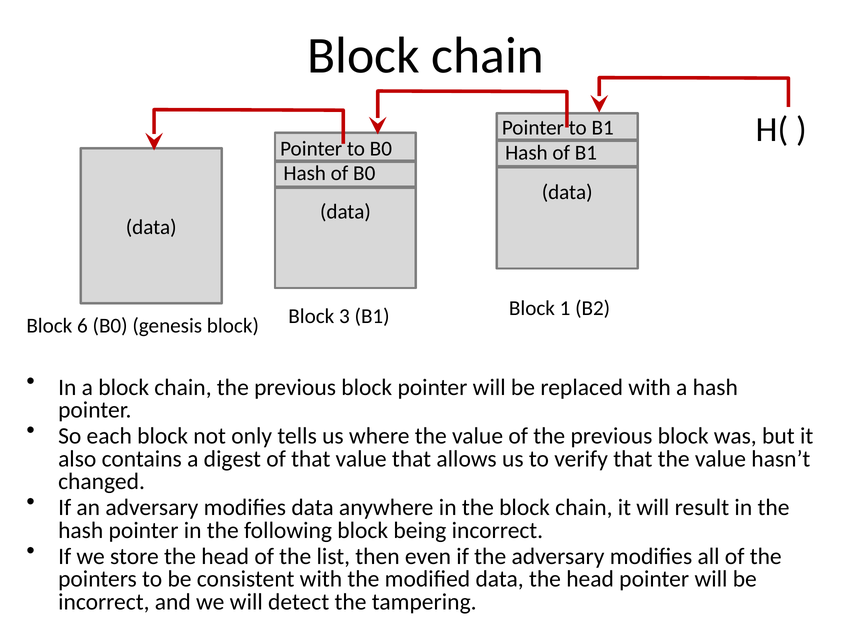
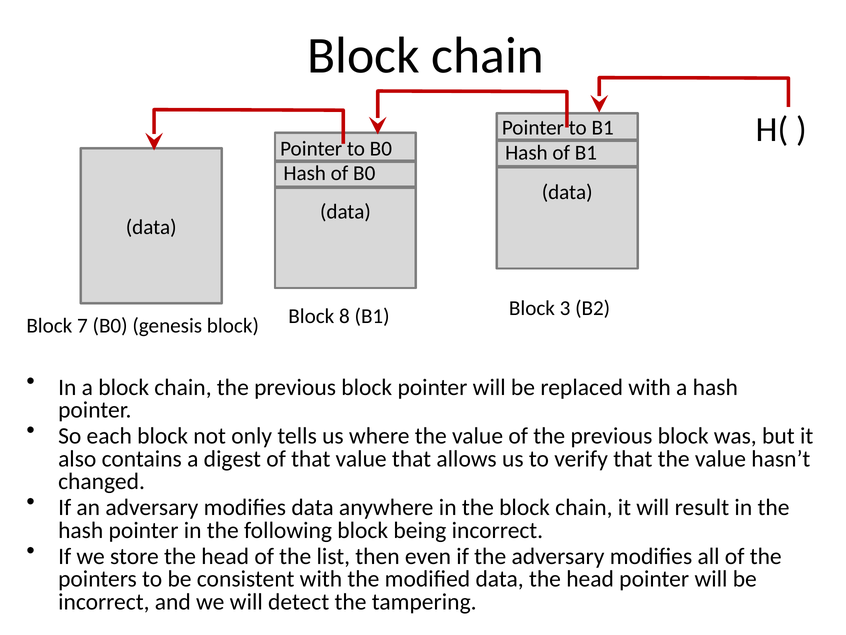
1: 1 -> 3
3: 3 -> 8
6: 6 -> 7
